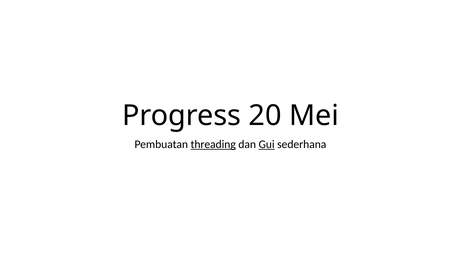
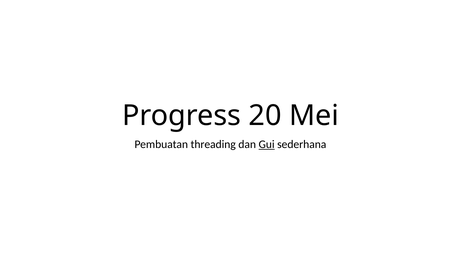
threading underline: present -> none
